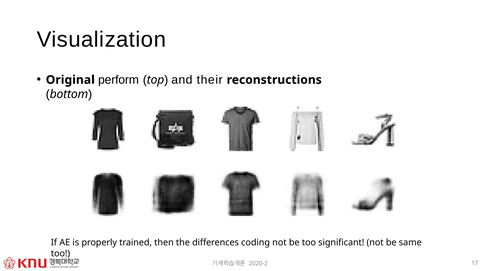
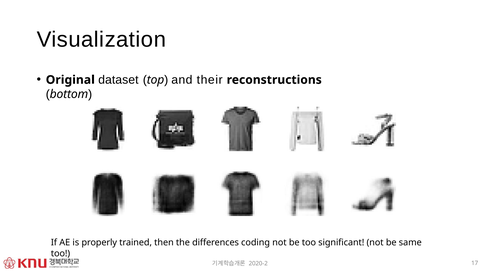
perform: perform -> dataset
